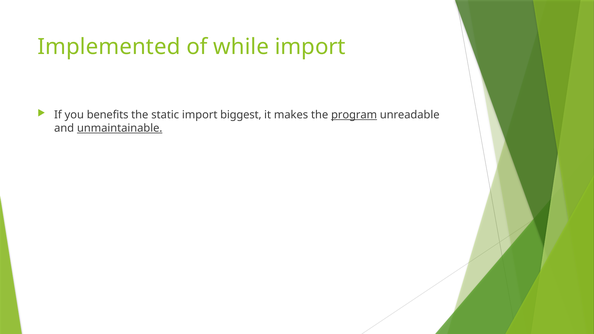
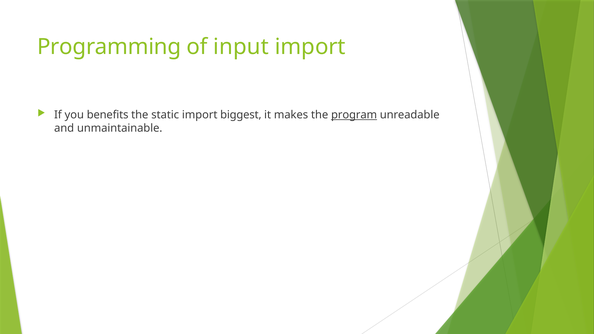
Implemented: Implemented -> Programming
while: while -> input
unmaintainable underline: present -> none
